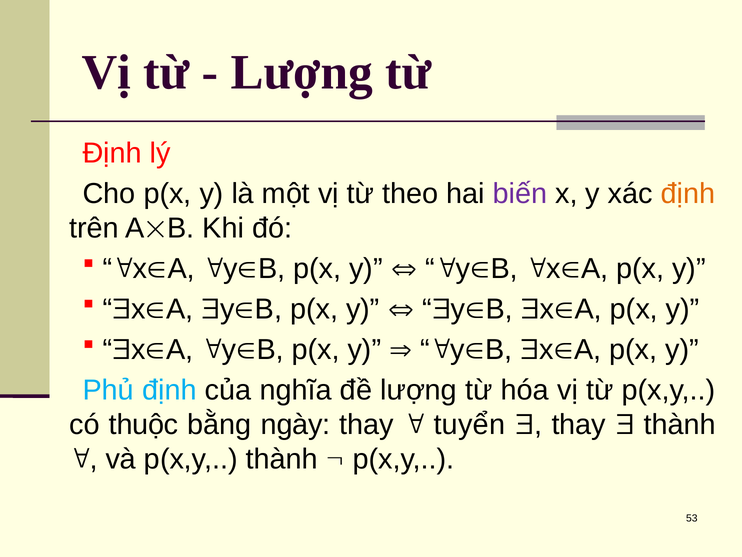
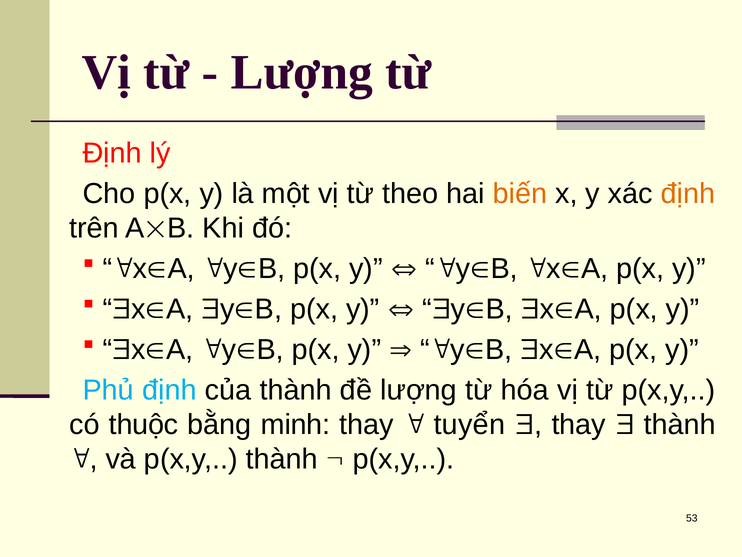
biến colour: purple -> orange
của nghĩa: nghĩa -> thành
ngày: ngày -> minh
